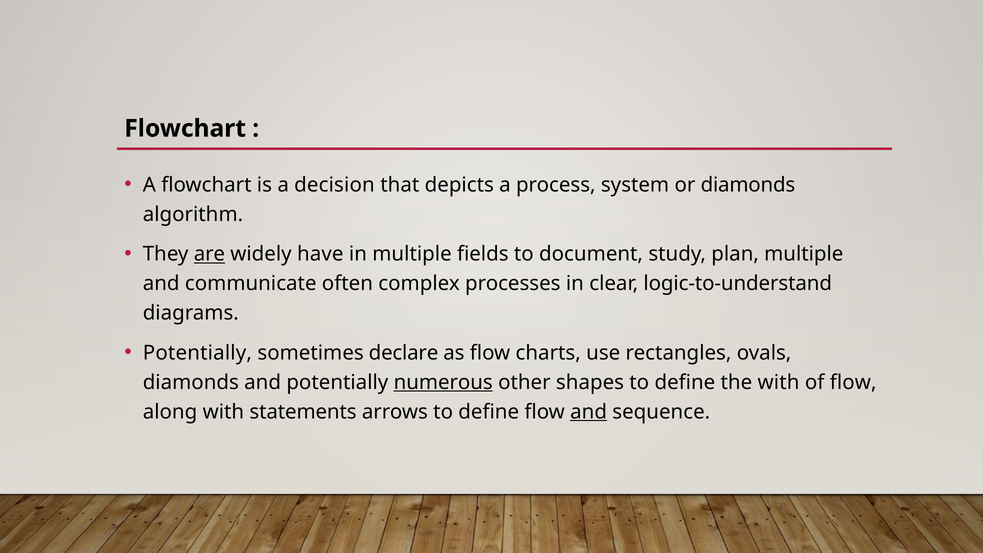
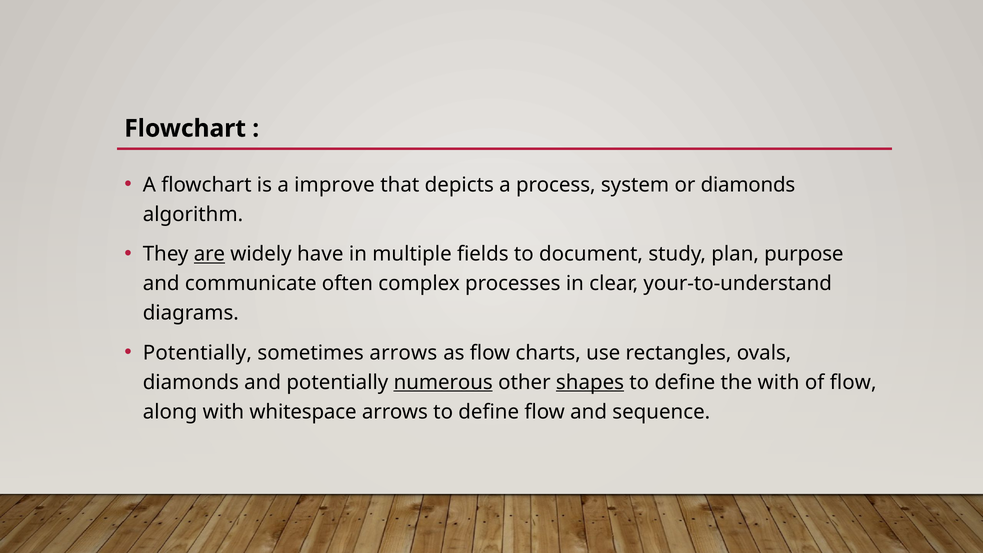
decision: decision -> improve
plan multiple: multiple -> purpose
logic-to-understand: logic-to-understand -> your-to-understand
sometimes declare: declare -> arrows
shapes underline: none -> present
statements: statements -> whitespace
and at (589, 412) underline: present -> none
